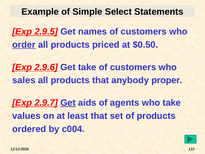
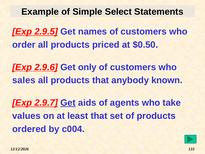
order underline: present -> none
Get take: take -> only
proper: proper -> known
